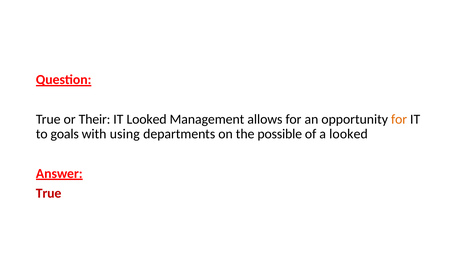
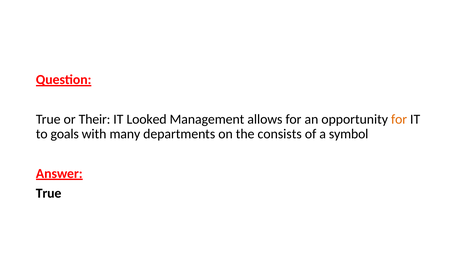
using: using -> many
possible: possible -> consists
a looked: looked -> symbol
True at (49, 193) colour: red -> black
